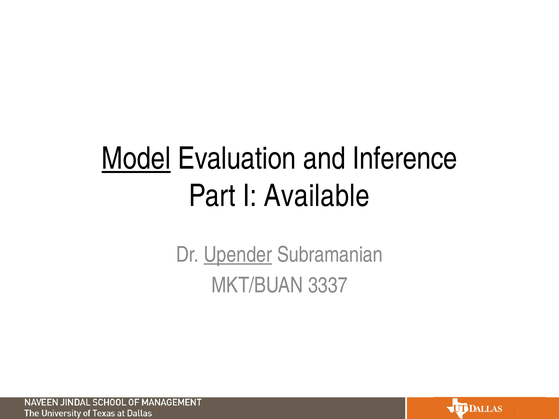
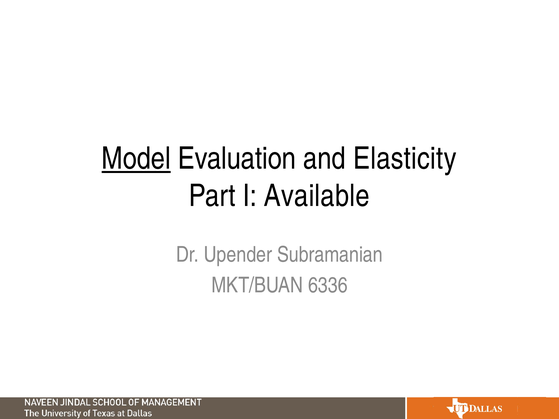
Inference: Inference -> Elasticity
Upender underline: present -> none
3337: 3337 -> 6336
